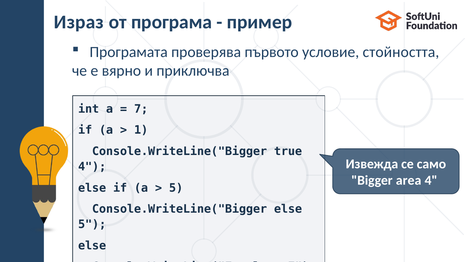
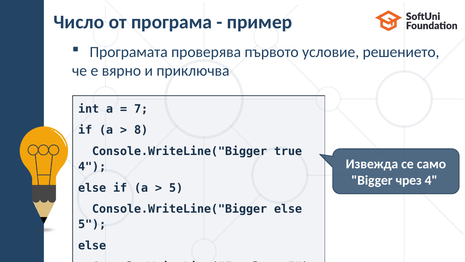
Израз: Израз -> Число
стойността: стойността -> решението
1: 1 -> 8
area: area -> чрез
